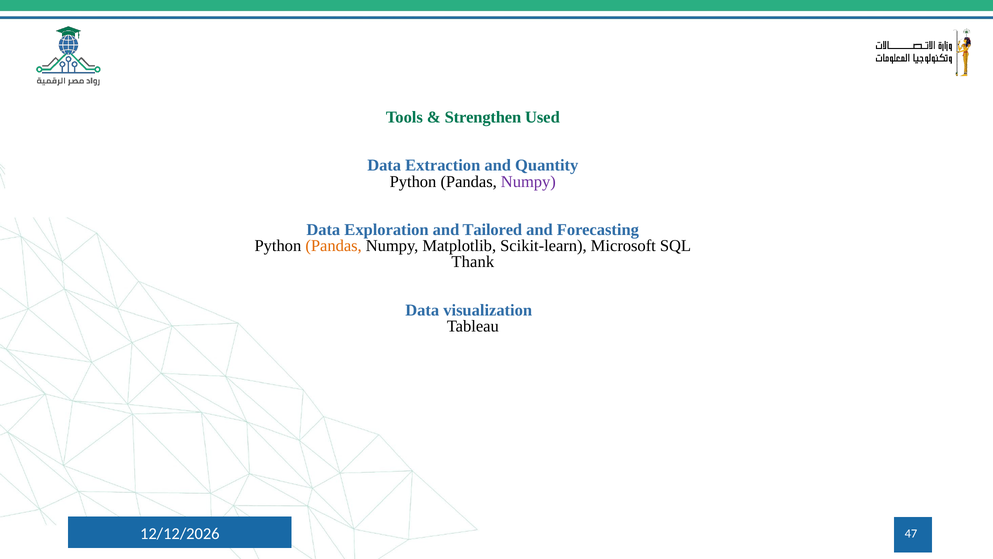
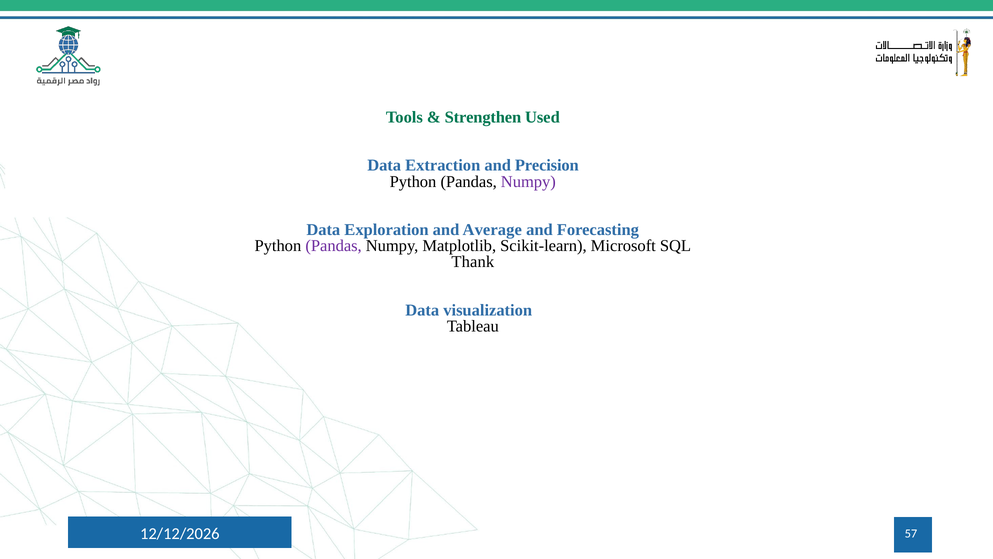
Quantity: Quantity -> Precision
Tailored: Tailored -> Average
Pandas at (334, 246) colour: orange -> purple
47: 47 -> 57
